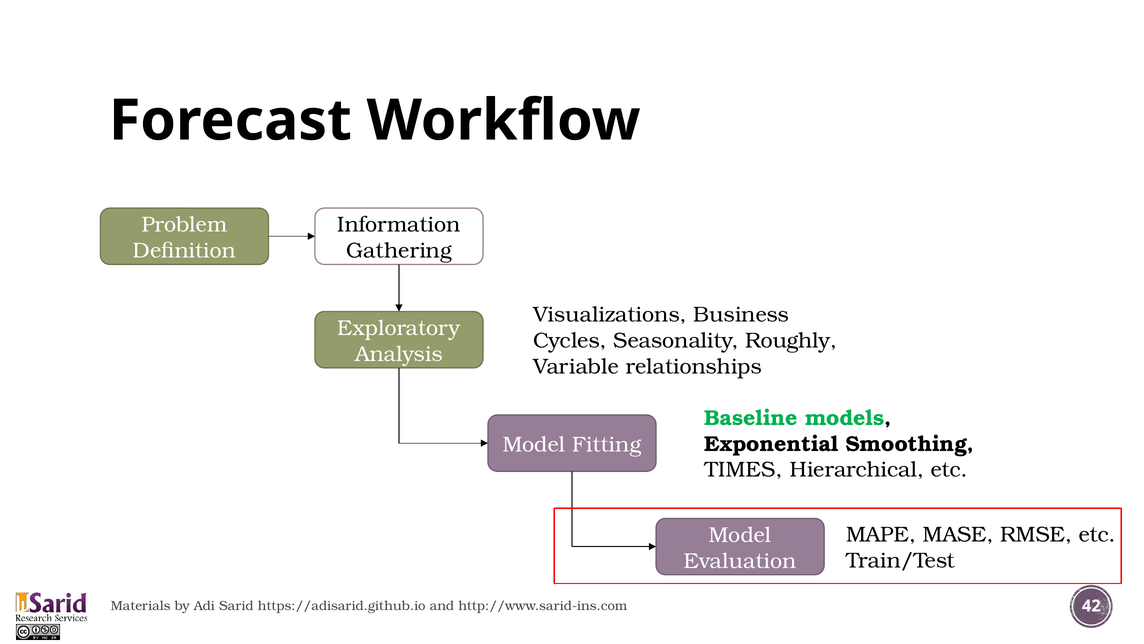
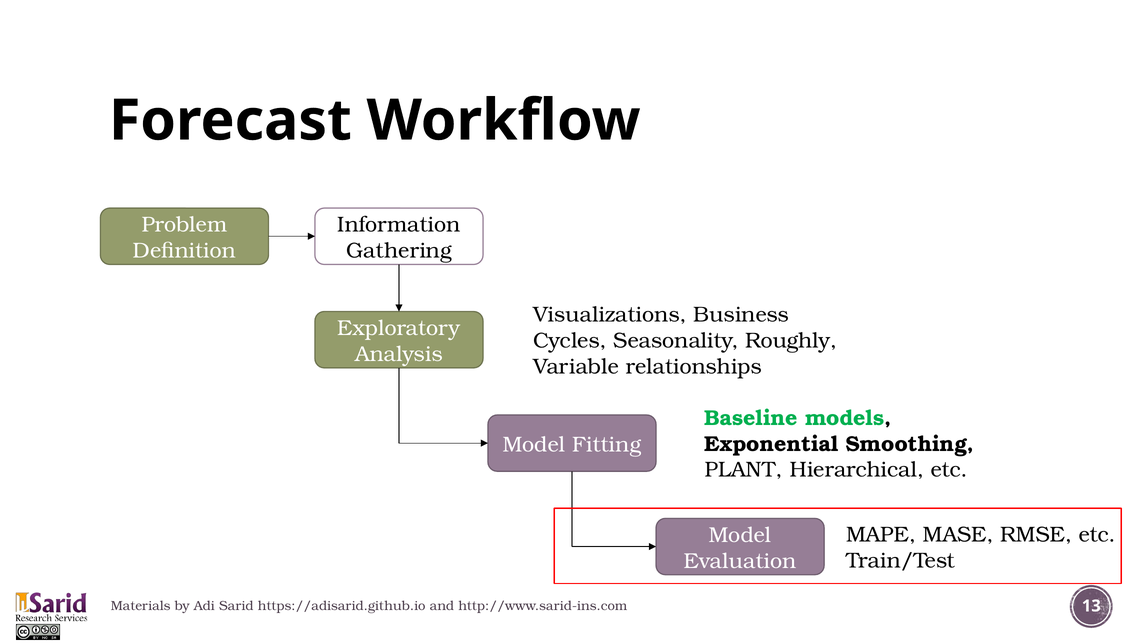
TIMES: TIMES -> PLANT
42: 42 -> 13
